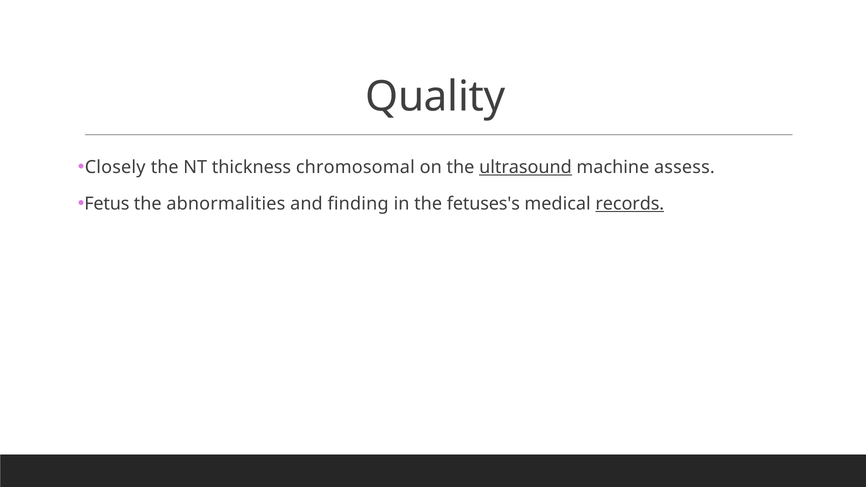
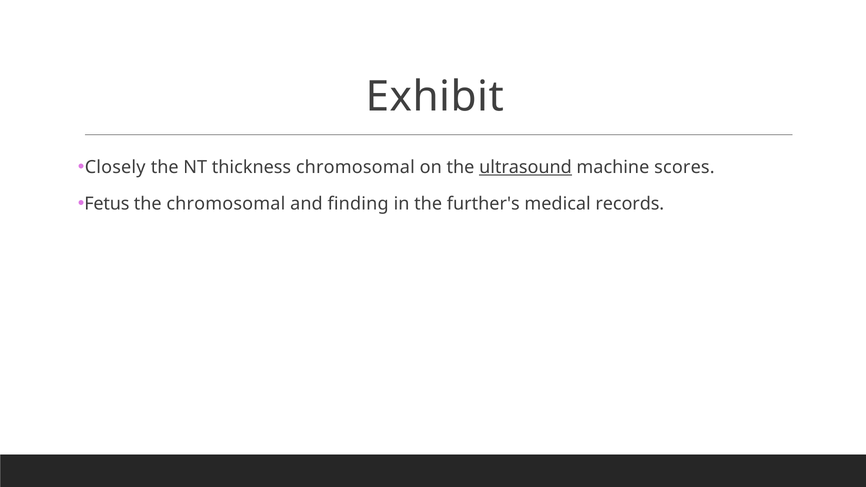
Quality: Quality -> Exhibit
assess: assess -> scores
the abnormalities: abnormalities -> chromosomal
fetuses's: fetuses's -> further's
records underline: present -> none
